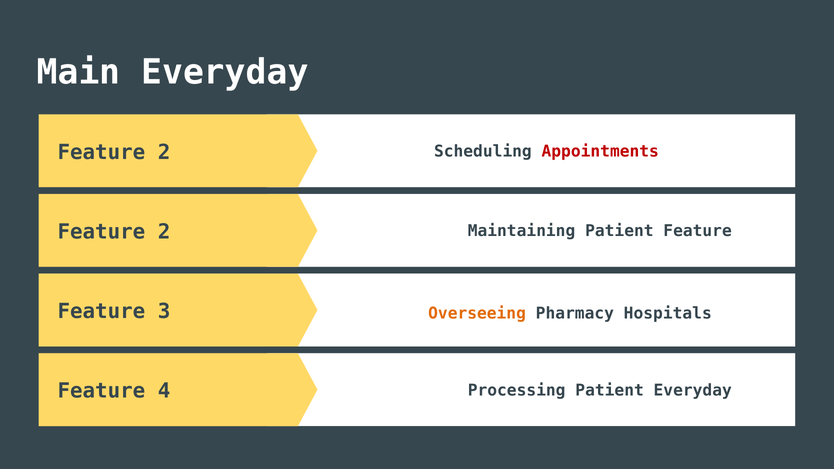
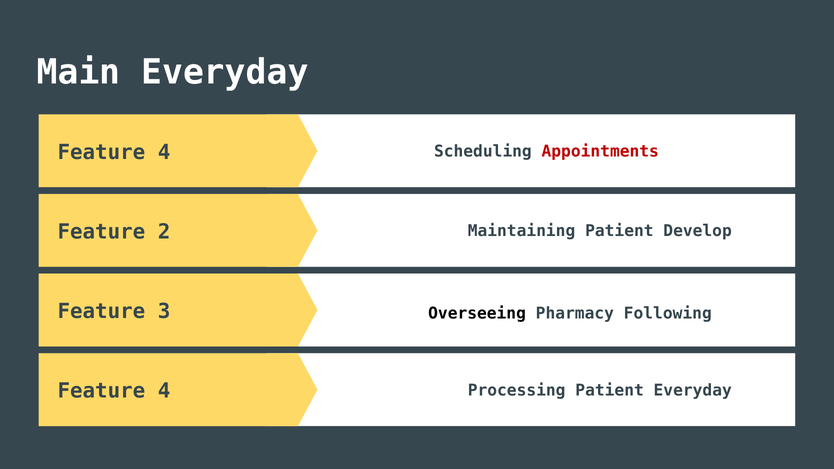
2 at (164, 152): 2 -> 4
Patient Feature: Feature -> Develop
Overseeing colour: orange -> black
Hospitals: Hospitals -> Following
